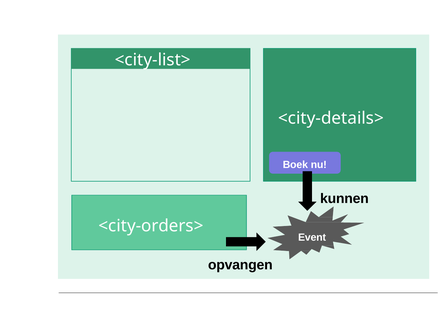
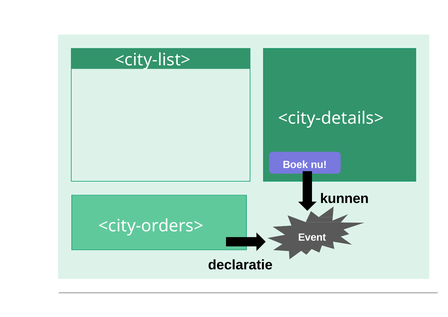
opvangen: opvangen -> declaratie
